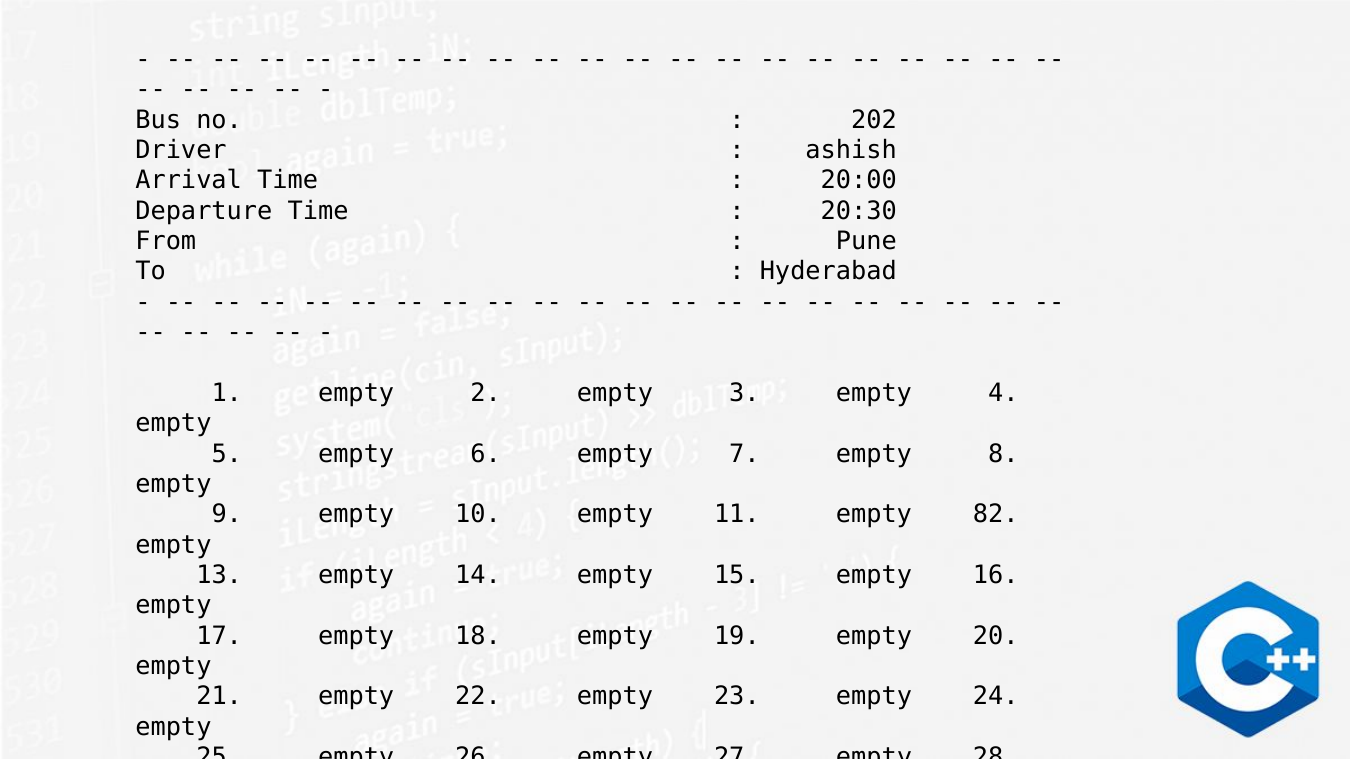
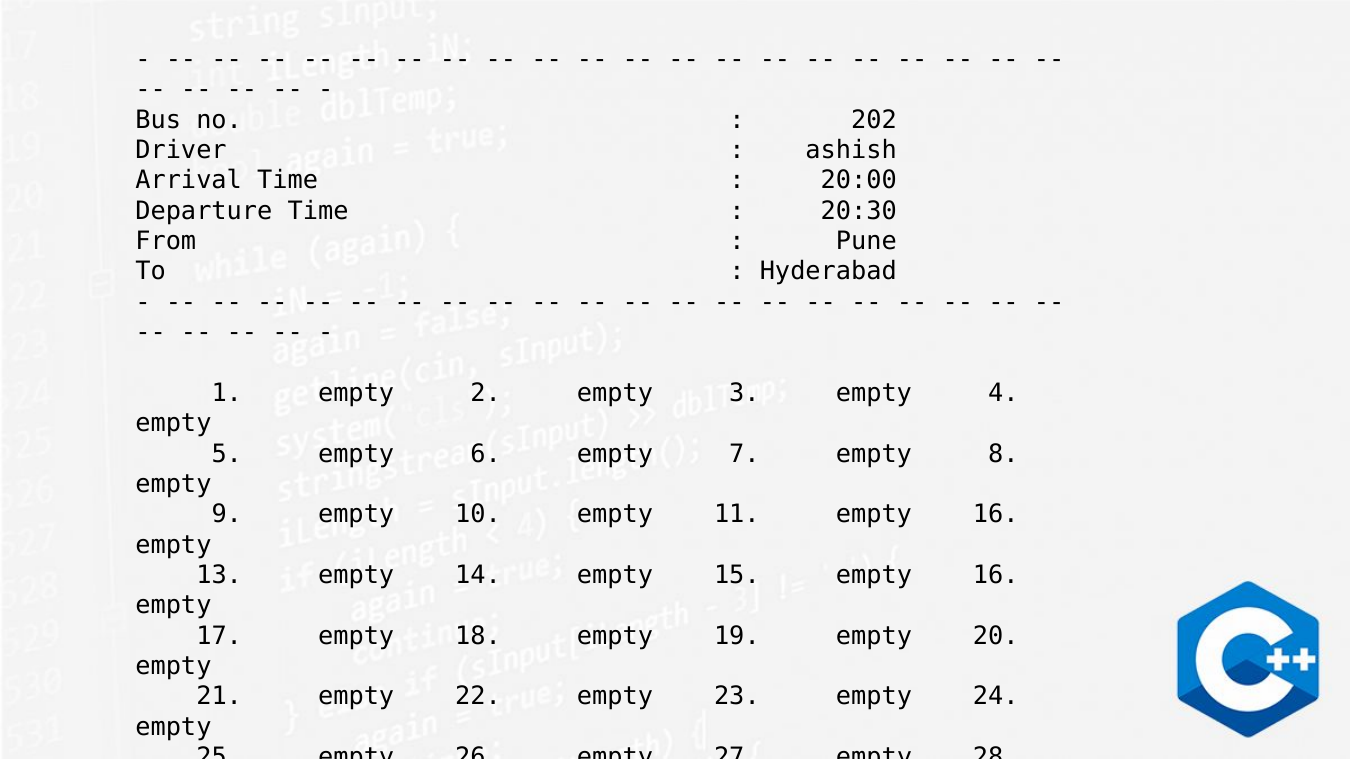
11 empty 82: 82 -> 16
